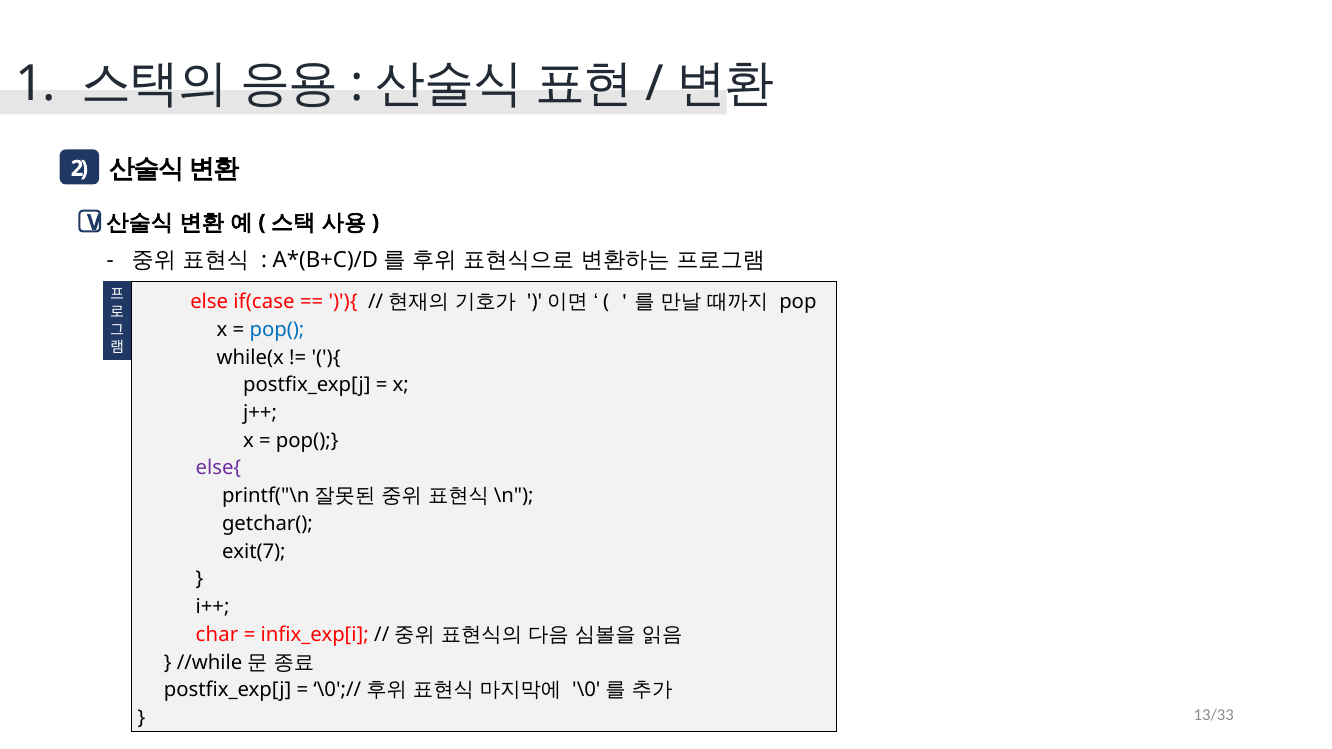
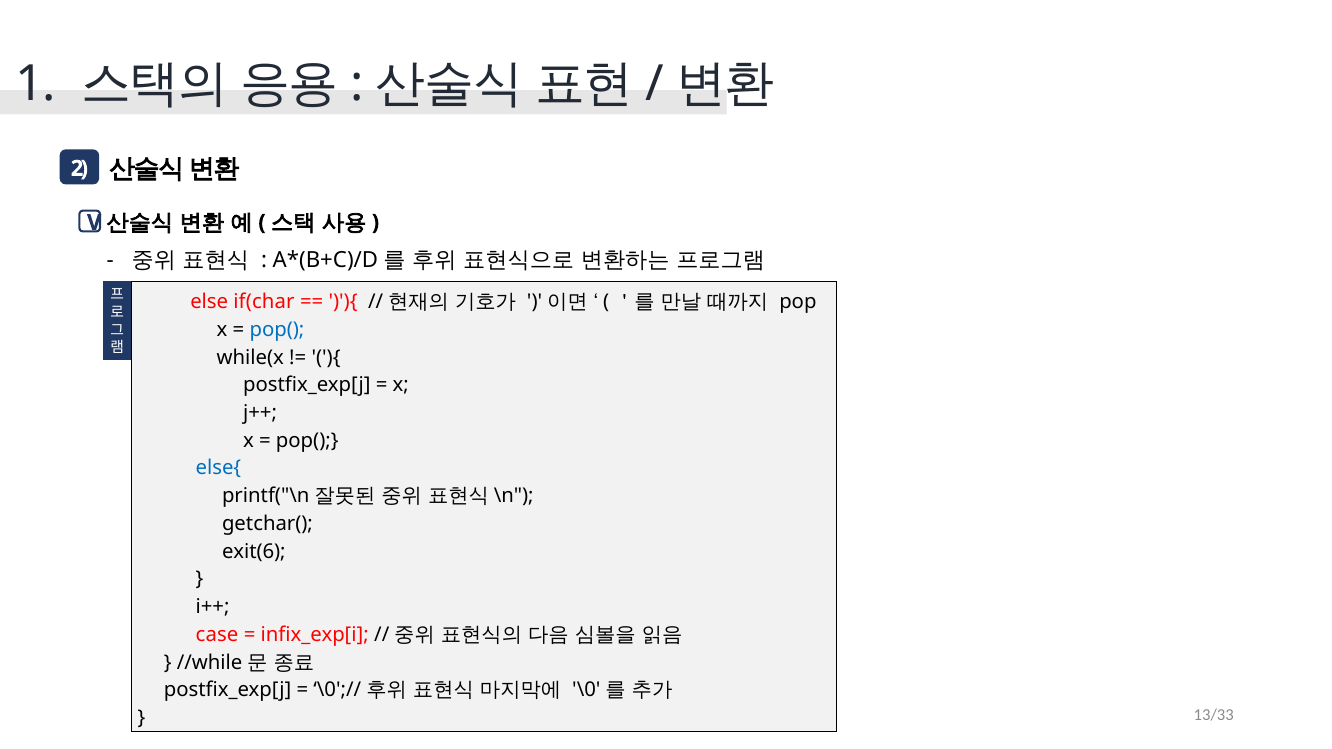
if(case: if(case -> if(char
else{ colour: purple -> blue
exit(7: exit(7 -> exit(6
char: char -> case
